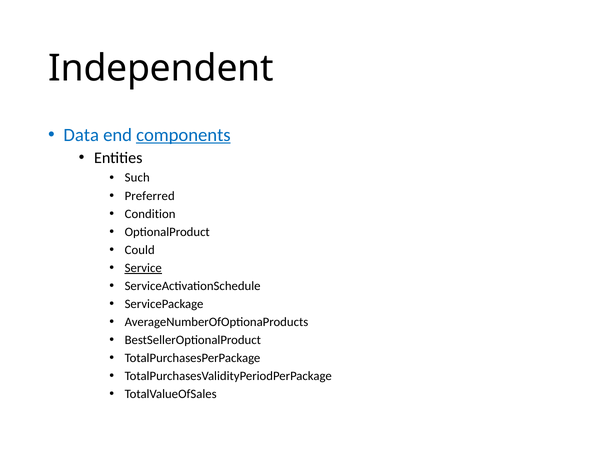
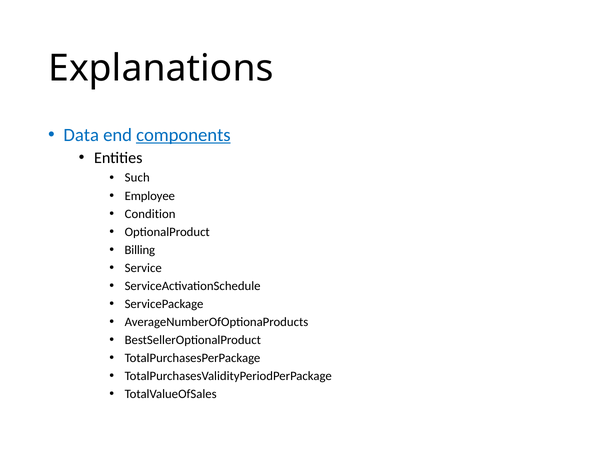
Independent: Independent -> Explanations
Preferred: Preferred -> Employee
Could: Could -> Billing
Service underline: present -> none
